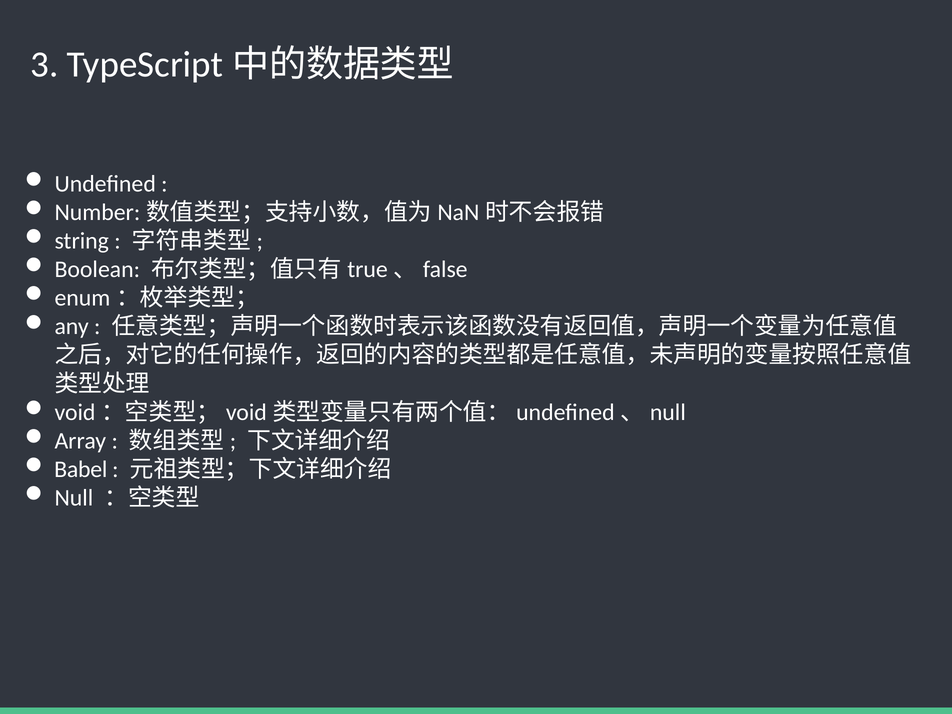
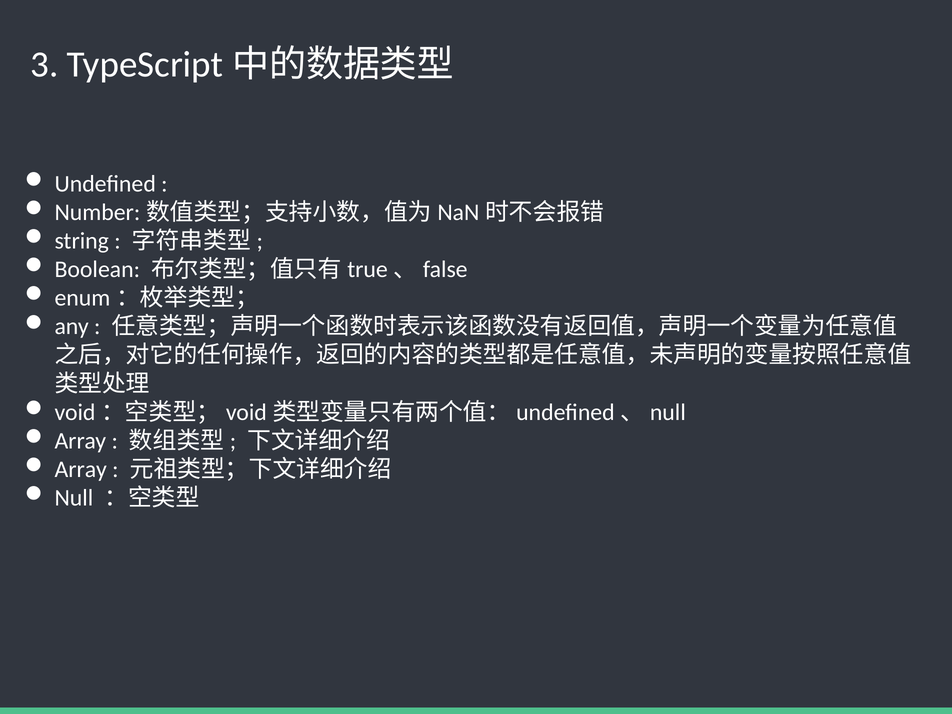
Babel at (81, 469): Babel -> Array
